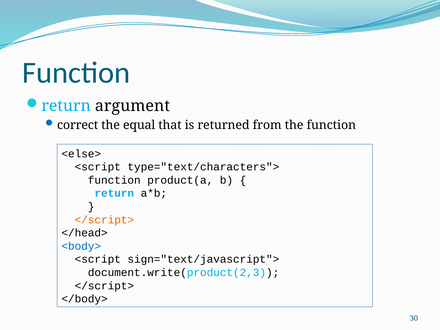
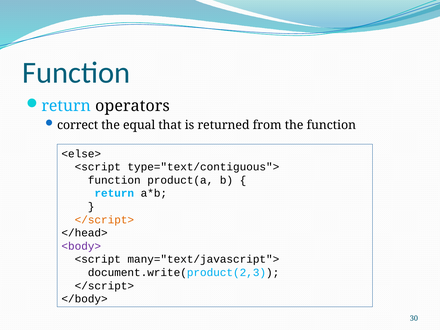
argument: argument -> operators
type="text/characters">: type="text/characters"> -> type="text/contiguous">
<body> colour: blue -> purple
sign="text/javascript">: sign="text/javascript"> -> many="text/javascript">
